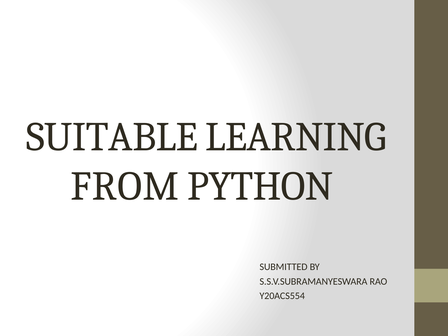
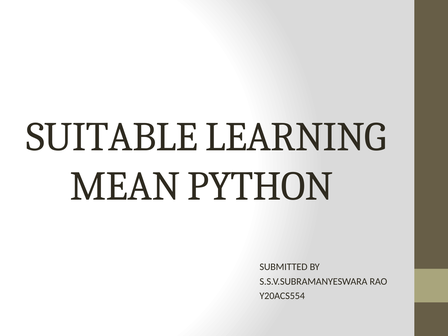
FROM: FROM -> MEAN
